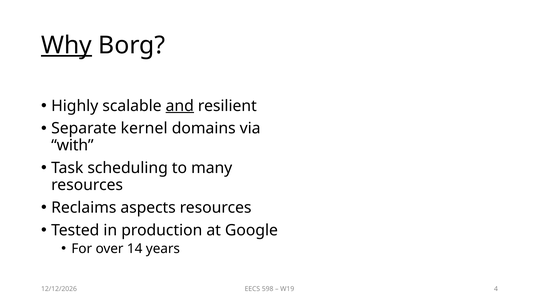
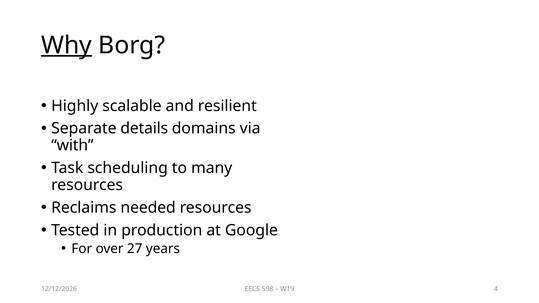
and underline: present -> none
kernel: kernel -> details
aspects: aspects -> needed
14: 14 -> 27
